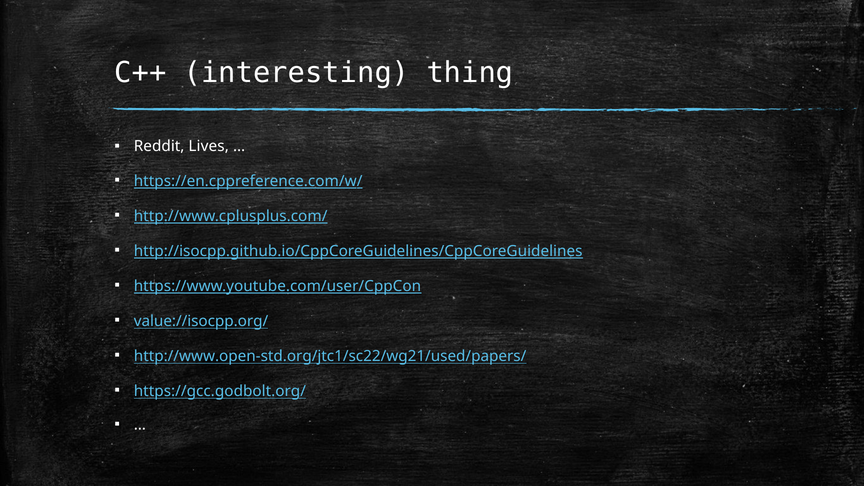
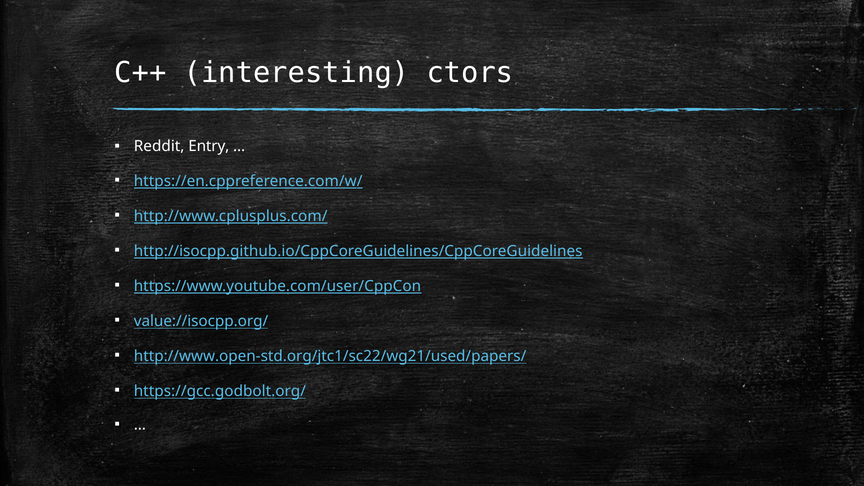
thing: thing -> ctors
Lives: Lives -> Entry
